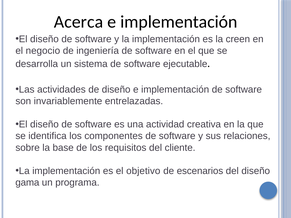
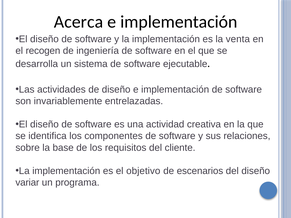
creen: creen -> venta
negocio: negocio -> recogen
gama: gama -> variar
